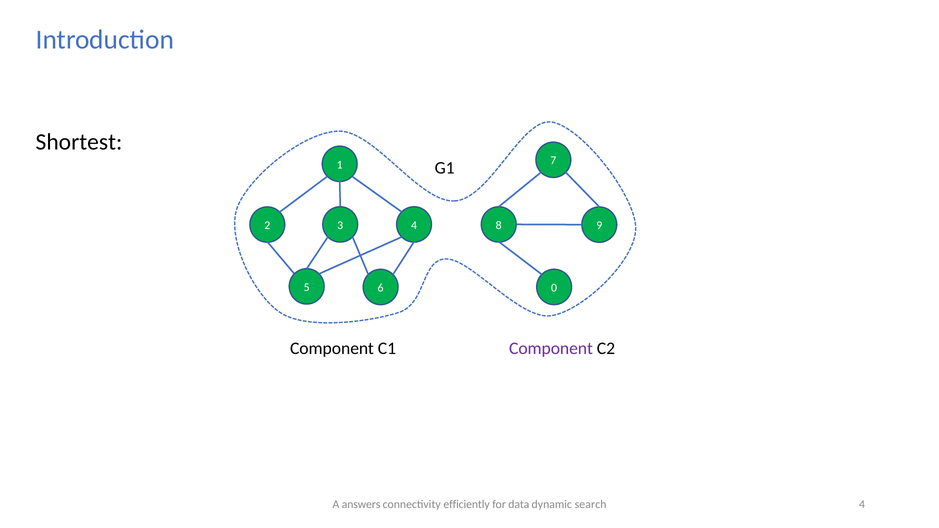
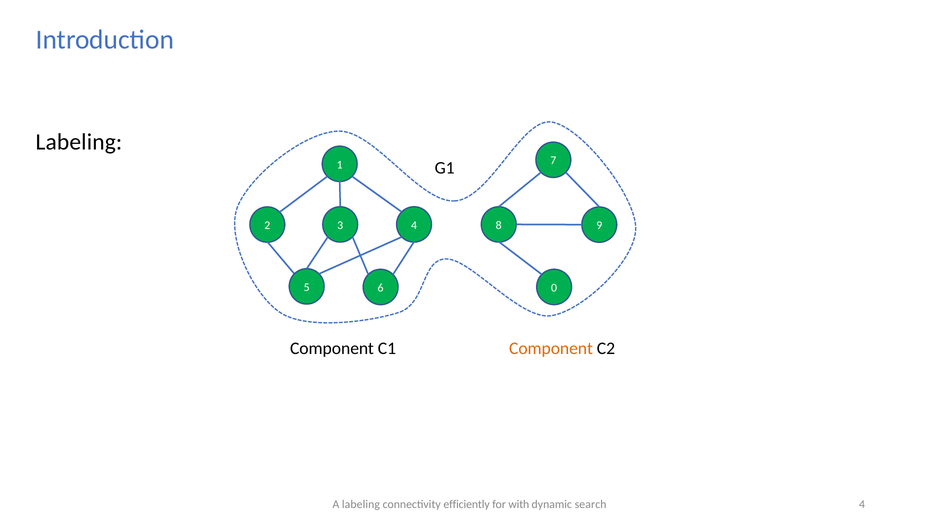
Shortest at (79, 142): Shortest -> Labeling
Component at (551, 348) colour: purple -> orange
A answers: answers -> labeling
data: data -> with
